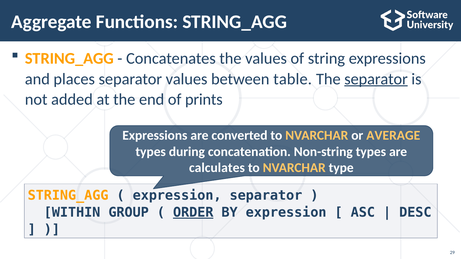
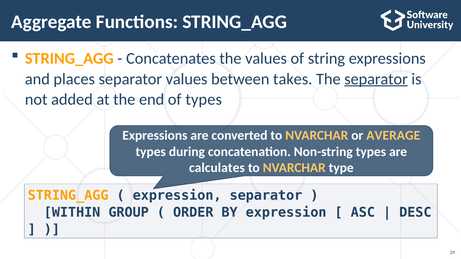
table: table -> takes
of prints: prints -> types
ORDER underline: present -> none
